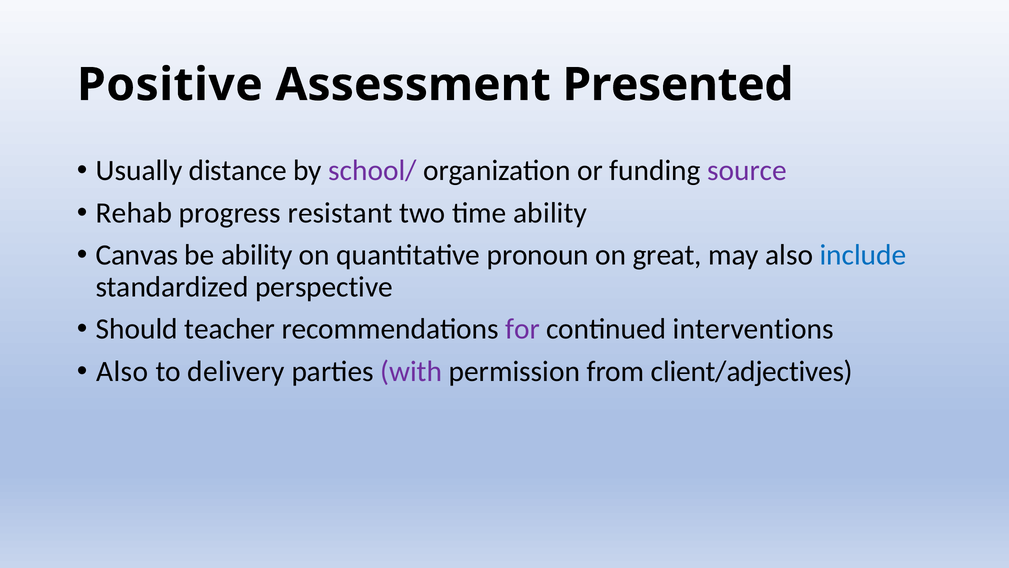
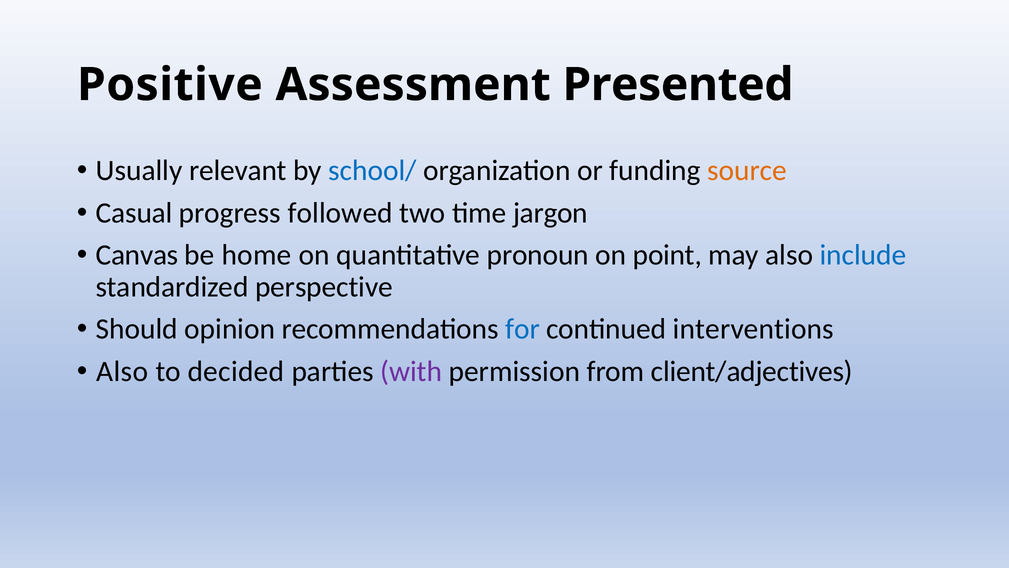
distance: distance -> relevant
school/ colour: purple -> blue
source colour: purple -> orange
Rehab: Rehab -> Casual
resistant: resistant -> followed
time ability: ability -> jargon
be ability: ability -> home
great: great -> point
teacher: teacher -> opinion
for colour: purple -> blue
delivery: delivery -> decided
